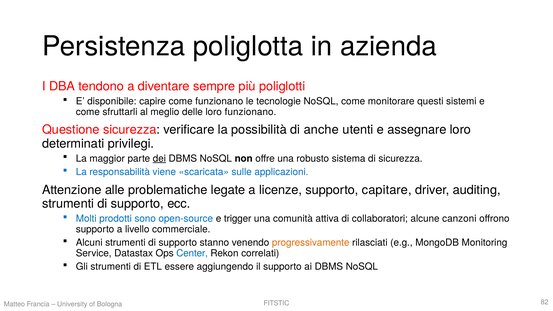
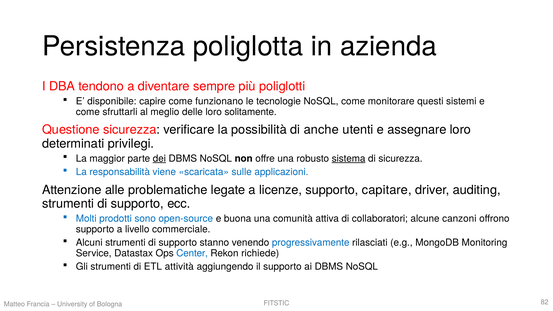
loro funzionano: funzionano -> solitamente
sistema underline: none -> present
trigger: trigger -> buona
progressivamente colour: orange -> blue
correlati: correlati -> richiede
essere: essere -> attività
